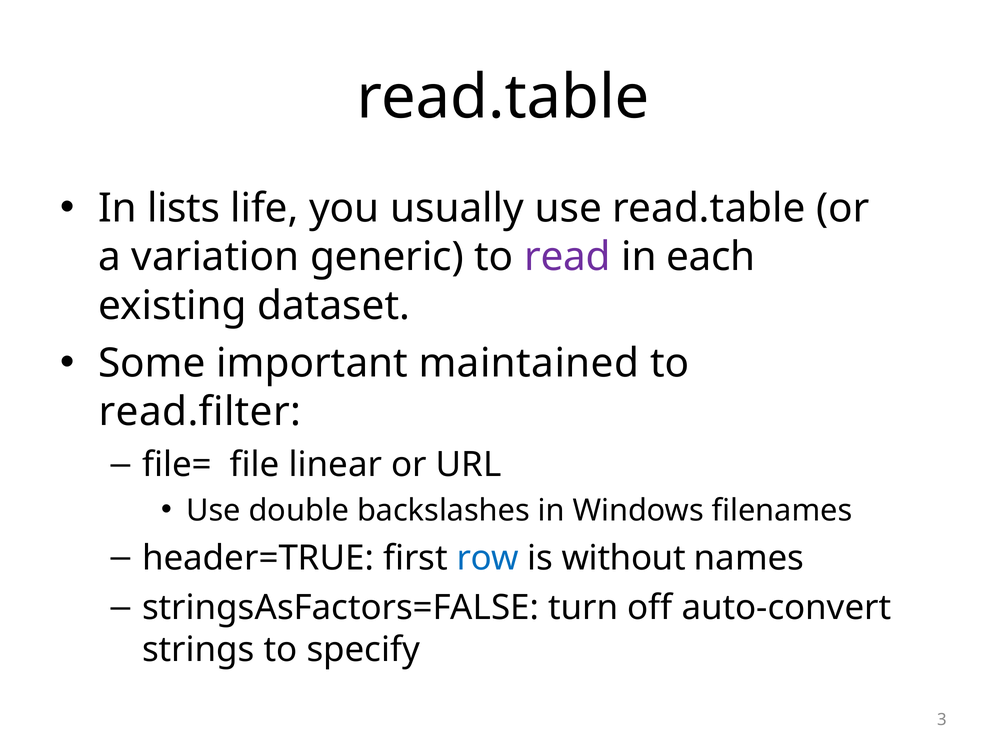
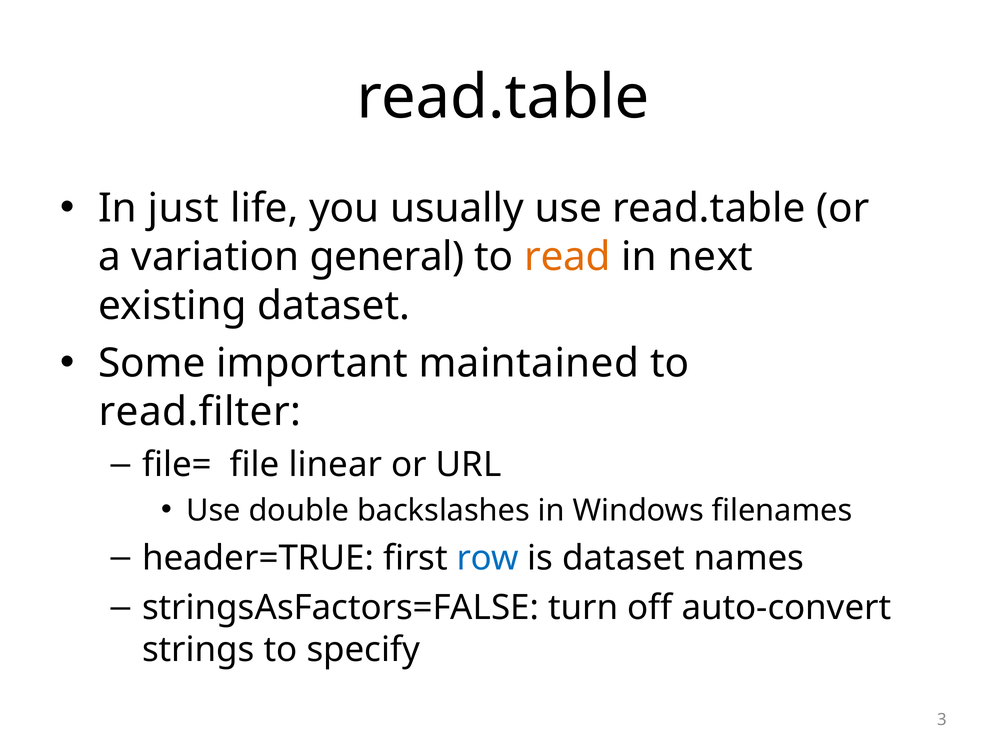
lists: lists -> just
generic: generic -> general
read colour: purple -> orange
each: each -> next
is without: without -> dataset
